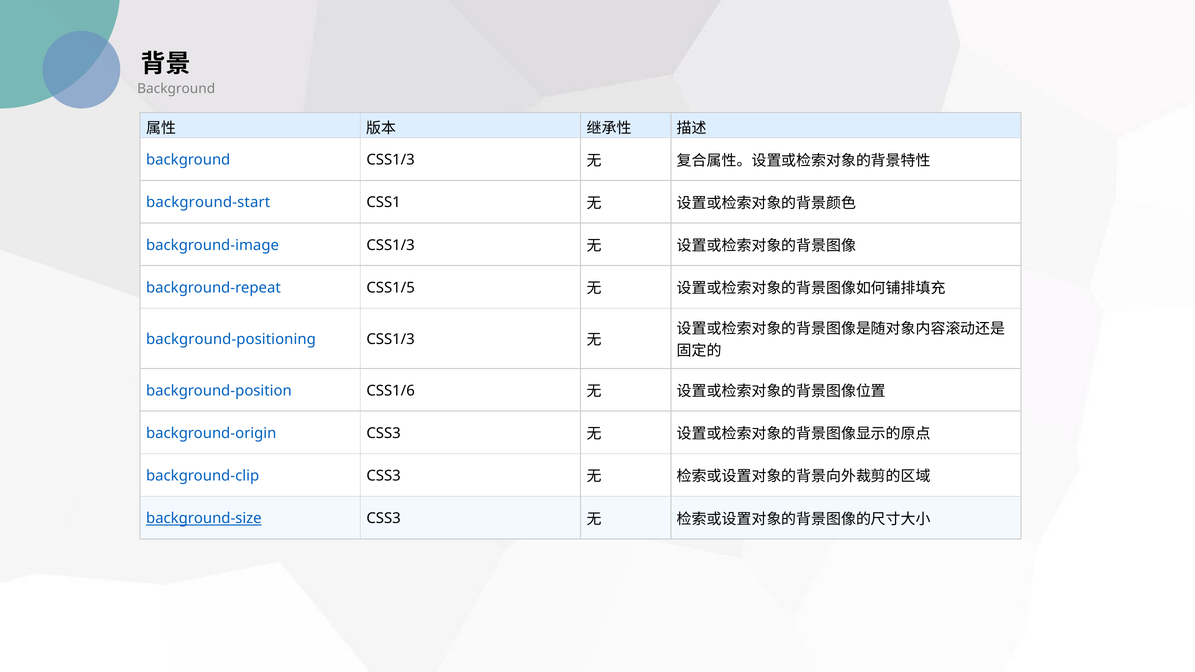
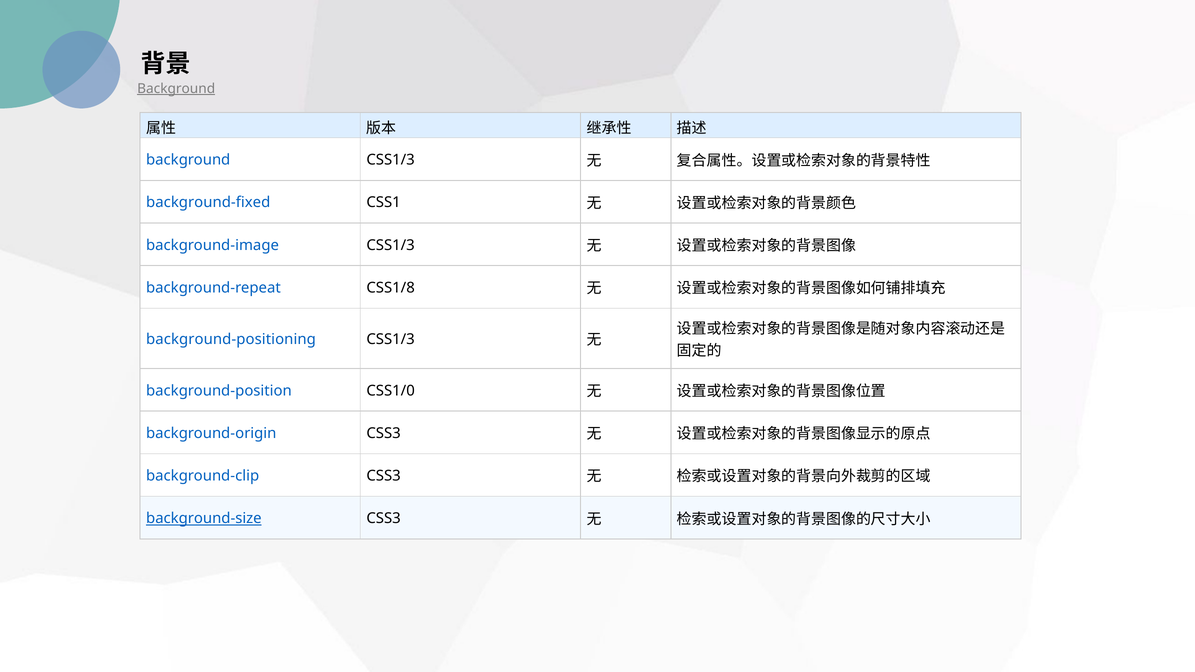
Background at (176, 89) underline: none -> present
background-start: background-start -> background-fixed
CSS1/5: CSS1/5 -> CSS1/8
CSS1/6: CSS1/6 -> CSS1/0
